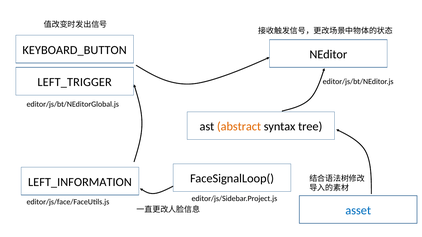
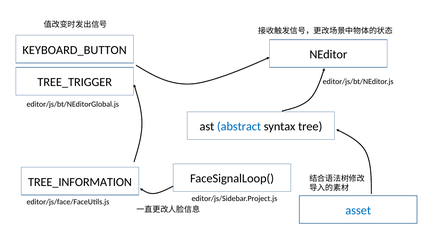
LEFT_TRIGGER: LEFT_TRIGGER -> TREE_TRIGGER
abstract colour: orange -> blue
LEFT_INFORMATION: LEFT_INFORMATION -> TREE_INFORMATION
